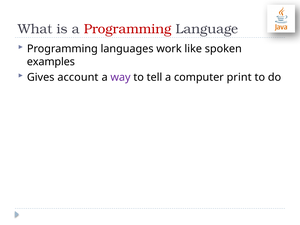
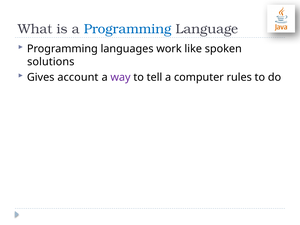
Programming at (128, 29) colour: red -> blue
examples: examples -> solutions
print: print -> rules
